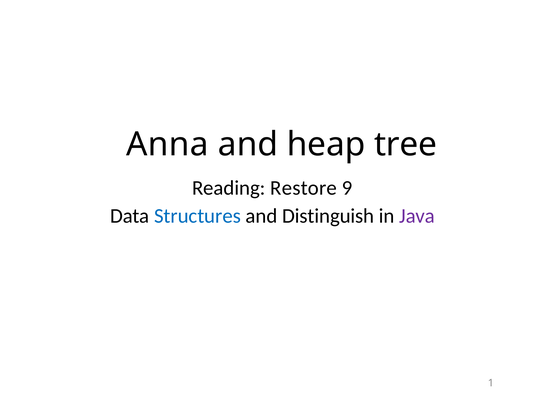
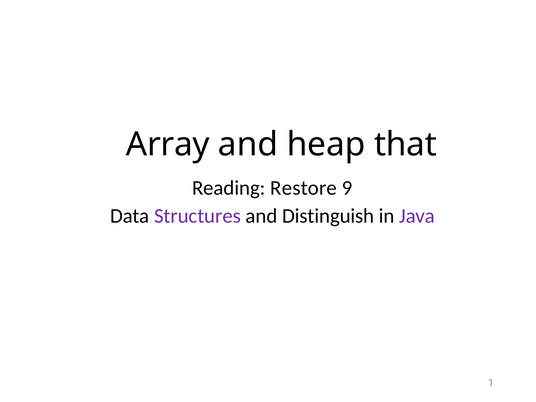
Anna: Anna -> Array
tree: tree -> that
Structures colour: blue -> purple
